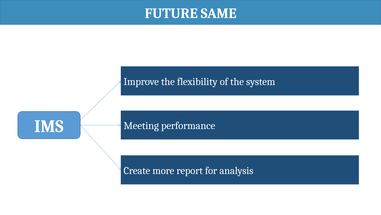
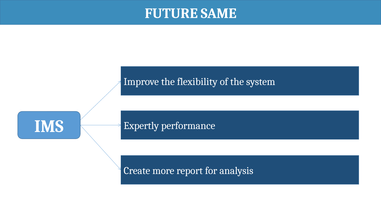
Meeting: Meeting -> Expertly
